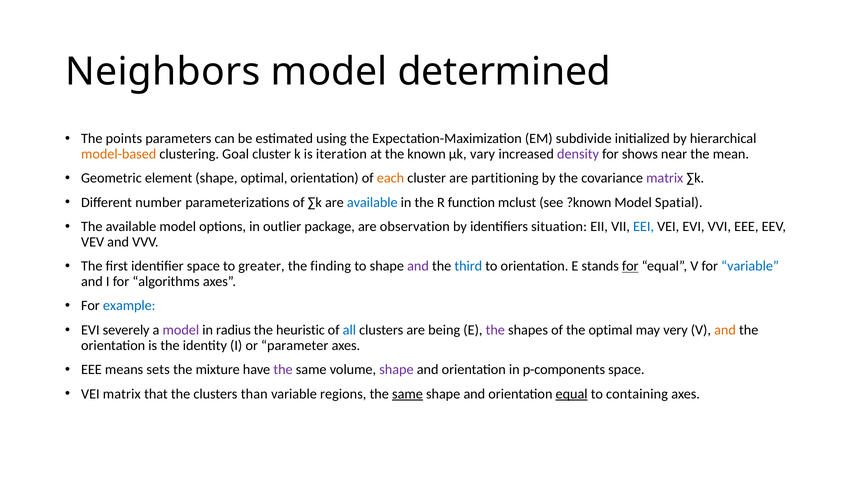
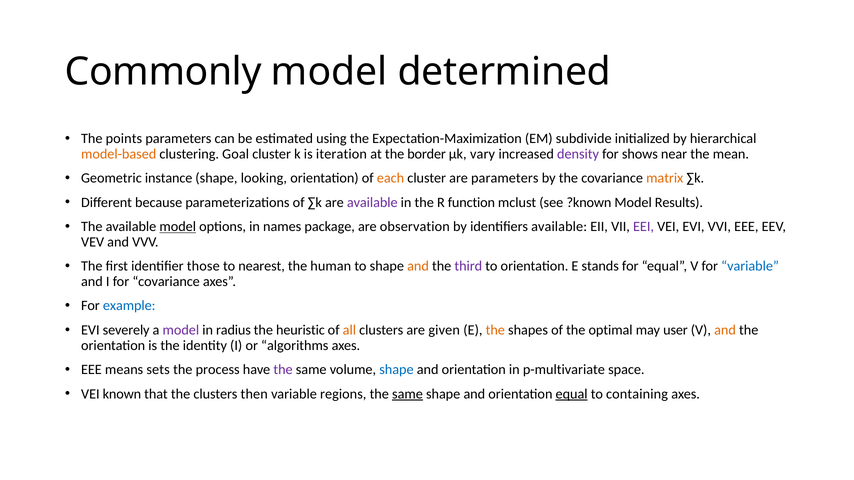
Neighbors: Neighbors -> Commonly
known: known -> border
element: element -> instance
shape optimal: optimal -> looking
are partitioning: partitioning -> parameters
matrix at (665, 178) colour: purple -> orange
number: number -> because
available at (372, 203) colour: blue -> purple
Spatial: Spatial -> Results
model at (178, 227) underline: none -> present
outlier: outlier -> names
identifiers situation: situation -> available
EEI colour: blue -> purple
identifier space: space -> those
greater: greater -> nearest
finding: finding -> human
and at (418, 266) colour: purple -> orange
third colour: blue -> purple
for at (630, 266) underline: present -> none
for algorithms: algorithms -> covariance
all colour: blue -> orange
being: being -> given
the at (495, 330) colour: purple -> orange
very: very -> user
parameter: parameter -> algorithms
mixture: mixture -> process
shape at (396, 370) colour: purple -> blue
p-components: p-components -> p-multivariate
VEI matrix: matrix -> known
than: than -> then
